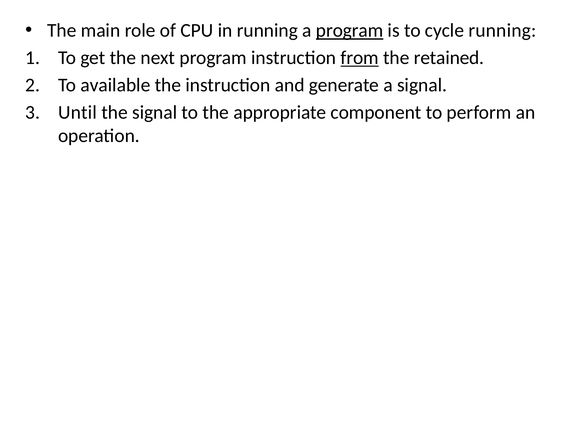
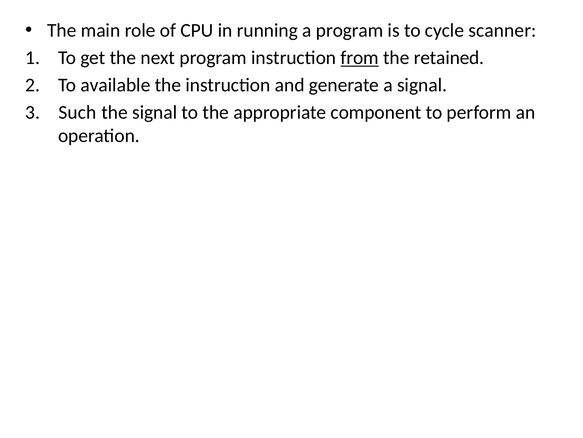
program at (350, 31) underline: present -> none
cycle running: running -> scanner
Until: Until -> Such
